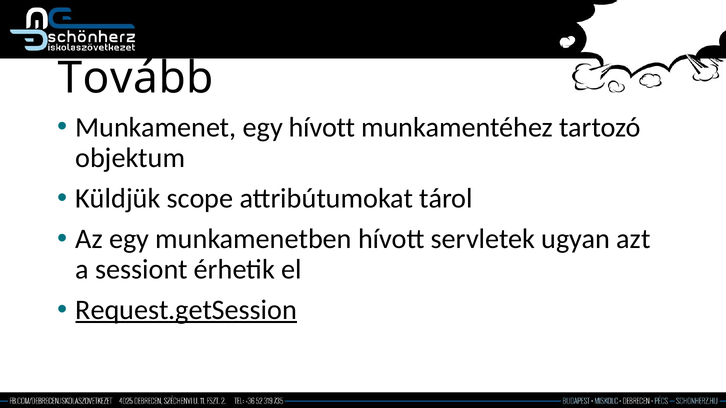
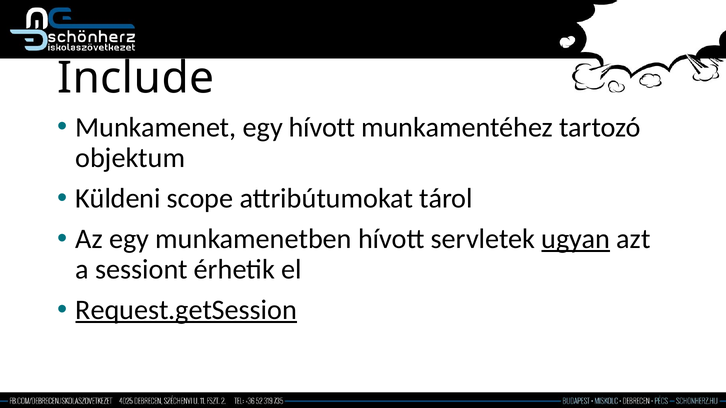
Tovább: Tovább -> Include
Küldjük: Küldjük -> Küldeni
ugyan underline: none -> present
